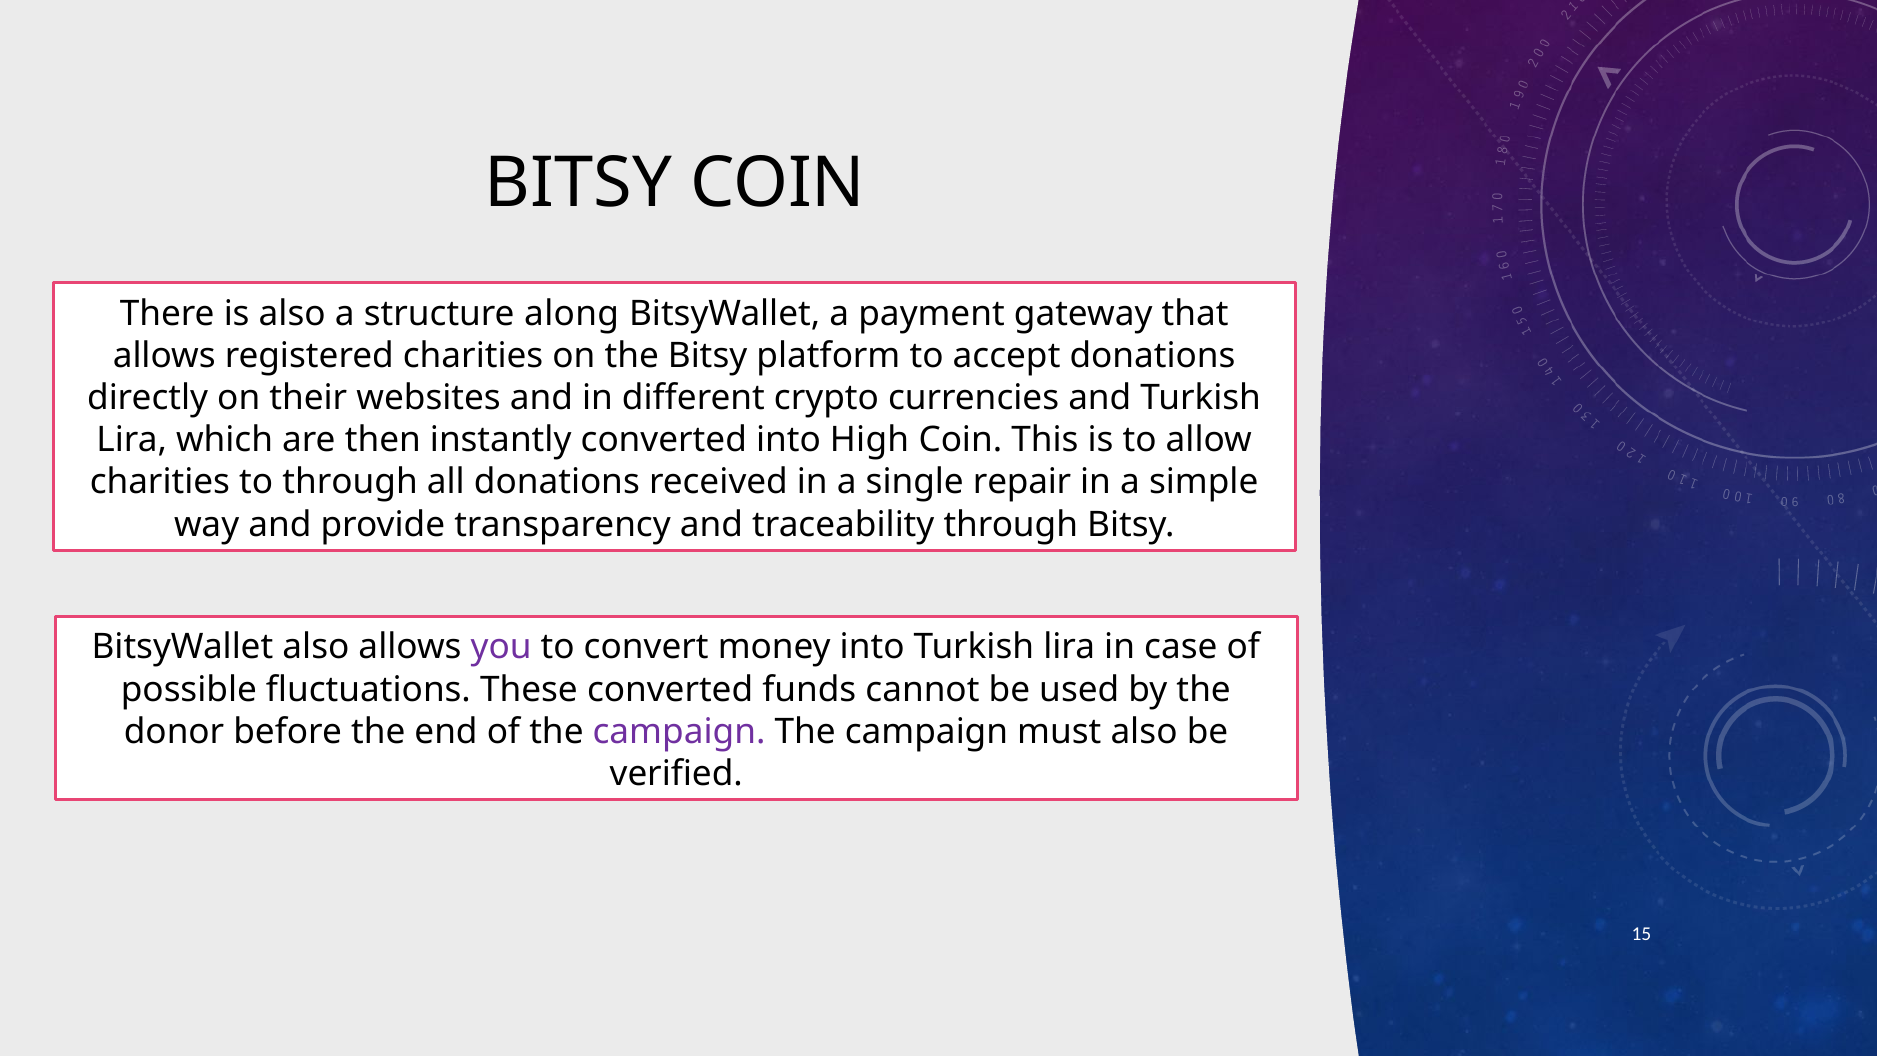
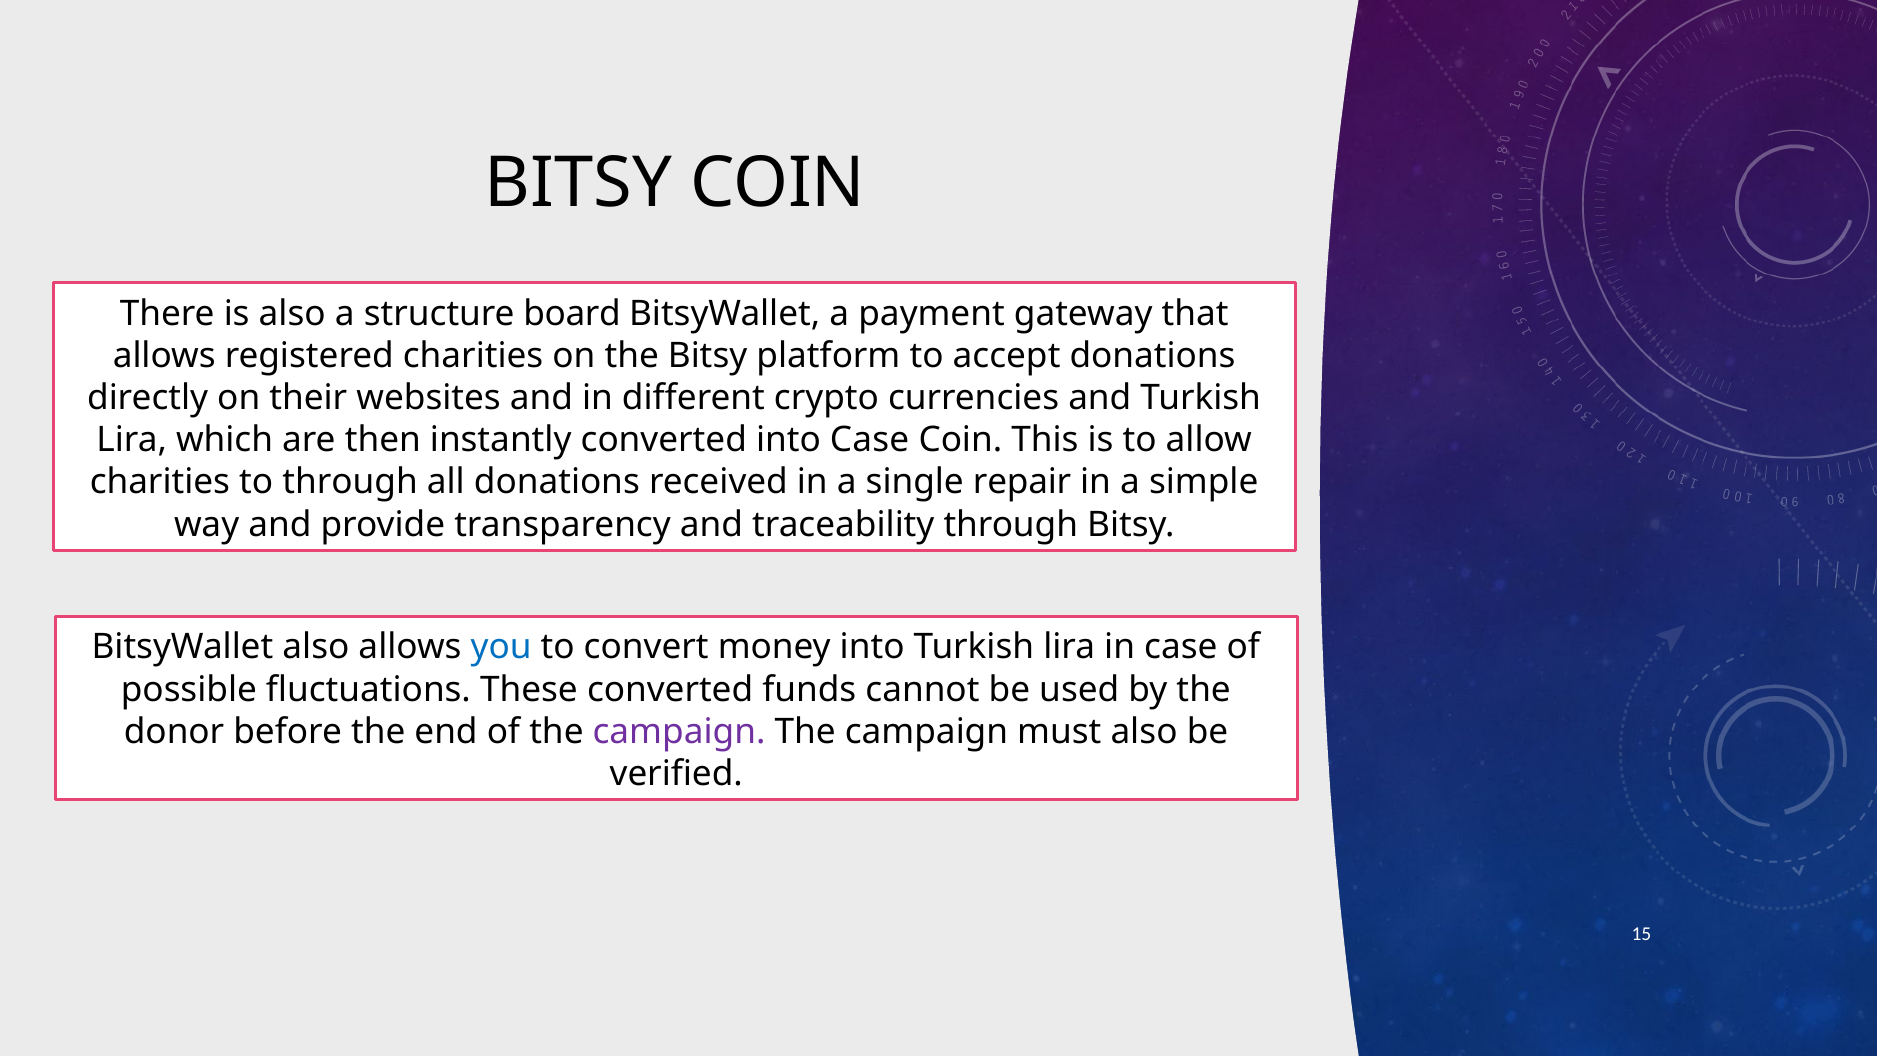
along: along -> board
into High: High -> Case
you colour: purple -> blue
